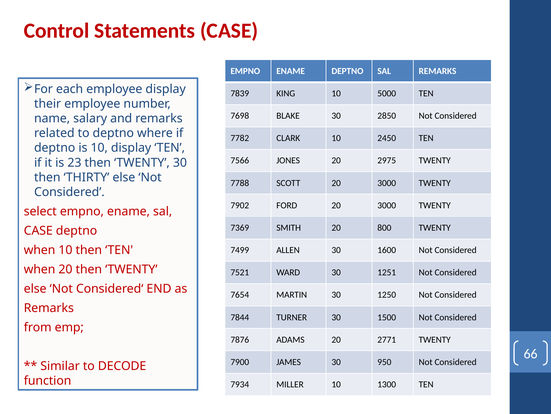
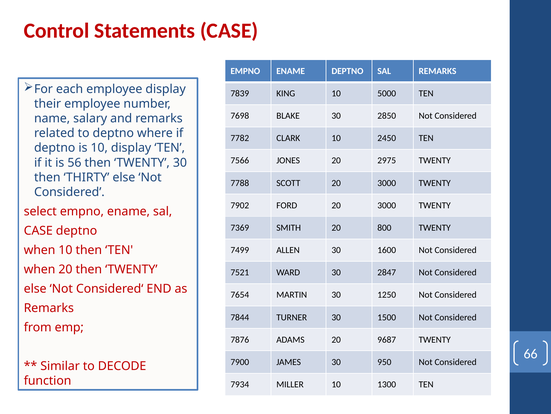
23: 23 -> 56
1251: 1251 -> 2847
2771: 2771 -> 9687
